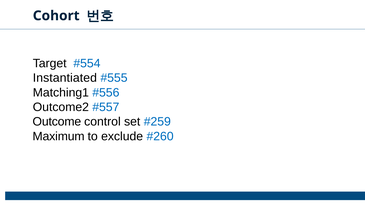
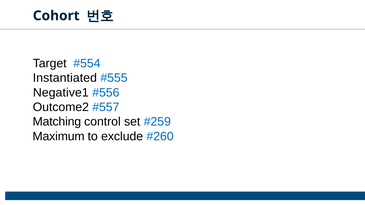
Matching1: Matching1 -> Negative1
Outcome: Outcome -> Matching
